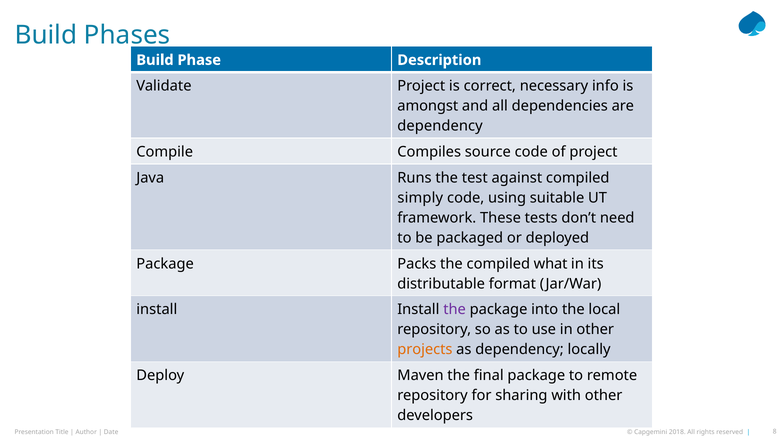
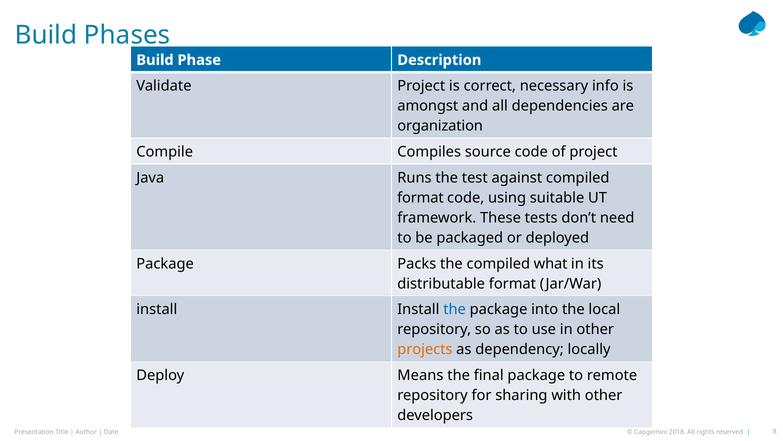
dependency at (440, 126): dependency -> organization
simply at (420, 198): simply -> format
the at (455, 309) colour: purple -> blue
Maven: Maven -> Means
